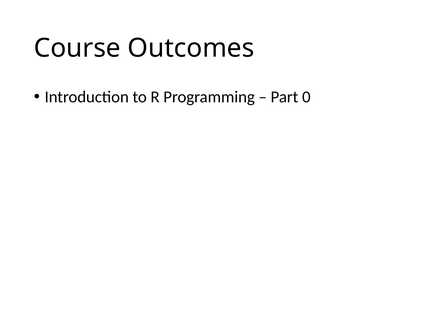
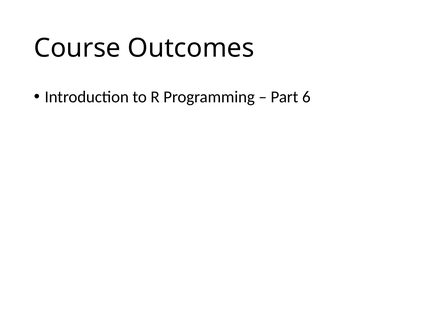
0: 0 -> 6
